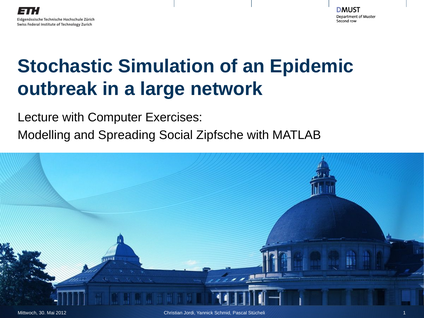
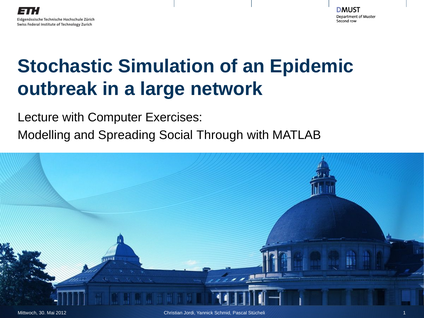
Zipfsche: Zipfsche -> Through
